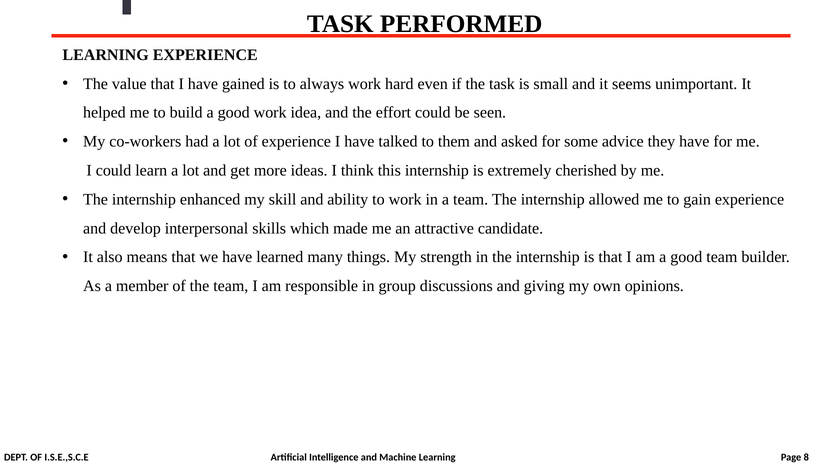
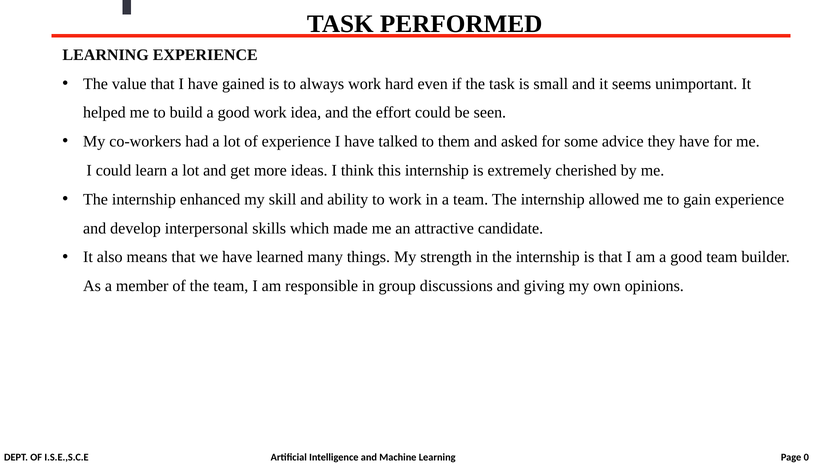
8: 8 -> 0
